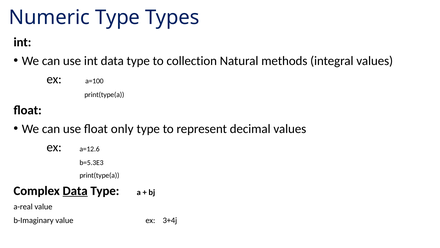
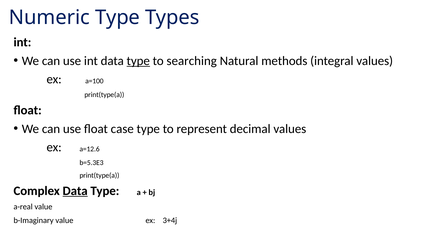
type at (138, 61) underline: none -> present
collection: collection -> searching
only: only -> case
